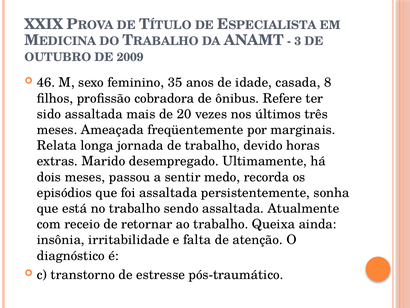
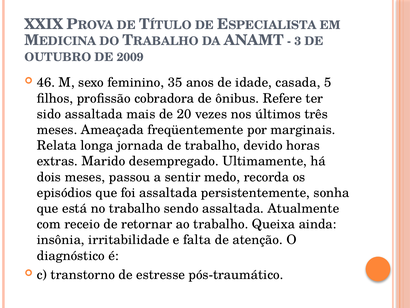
8: 8 -> 5
